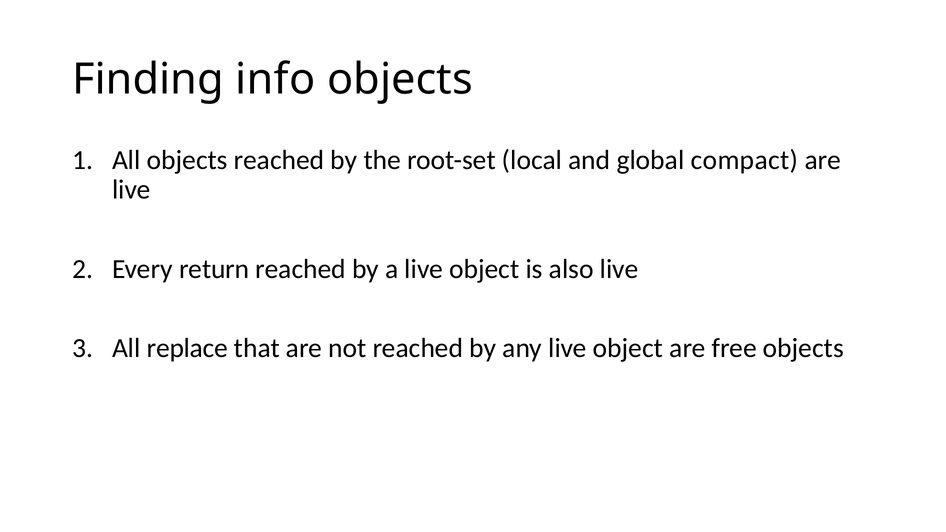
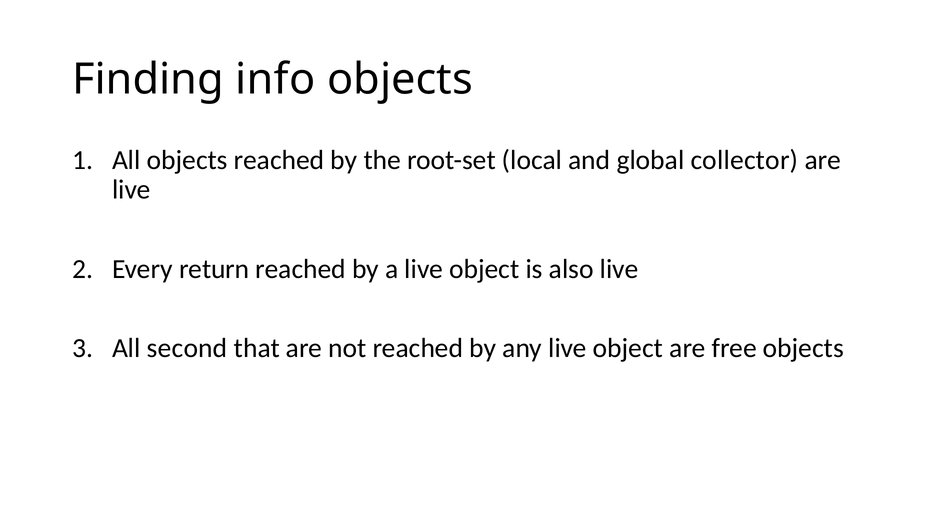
compact: compact -> collector
replace: replace -> second
